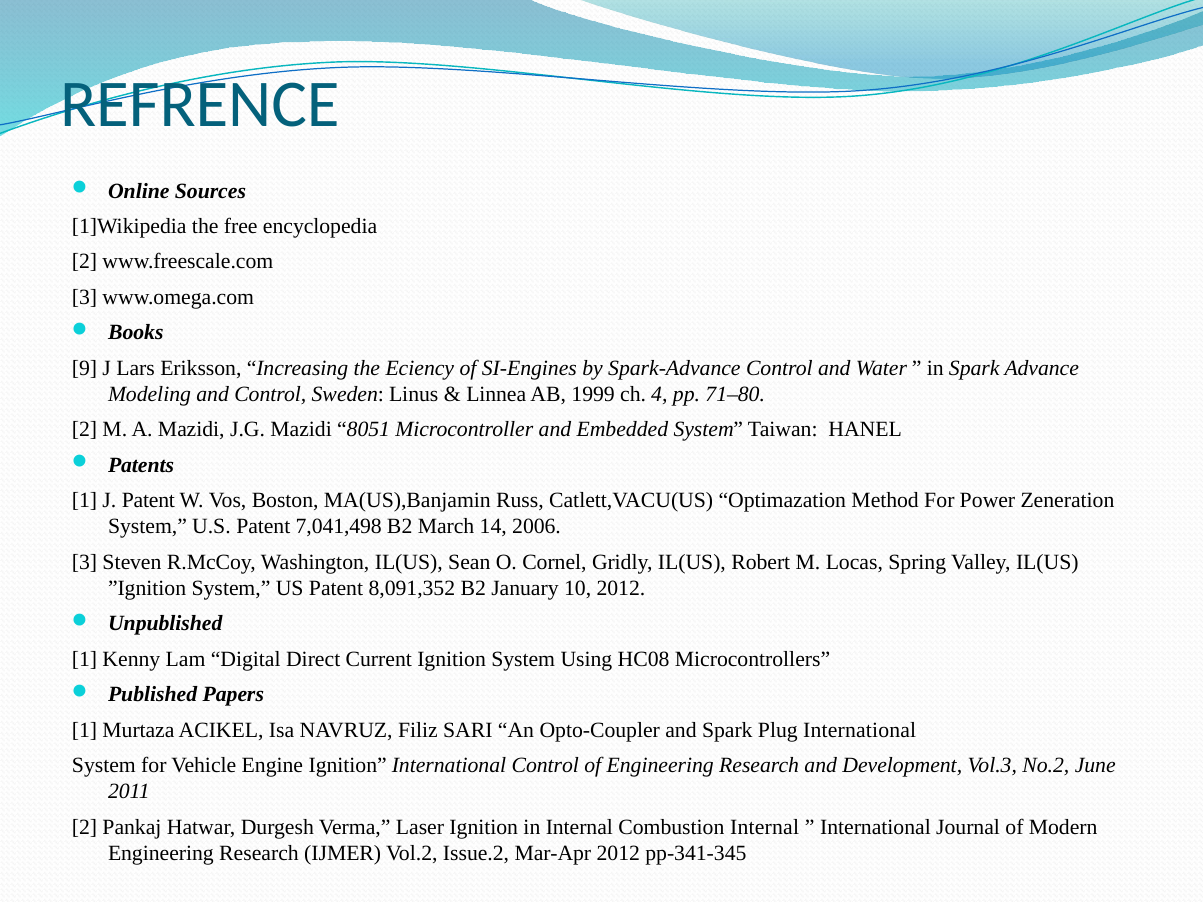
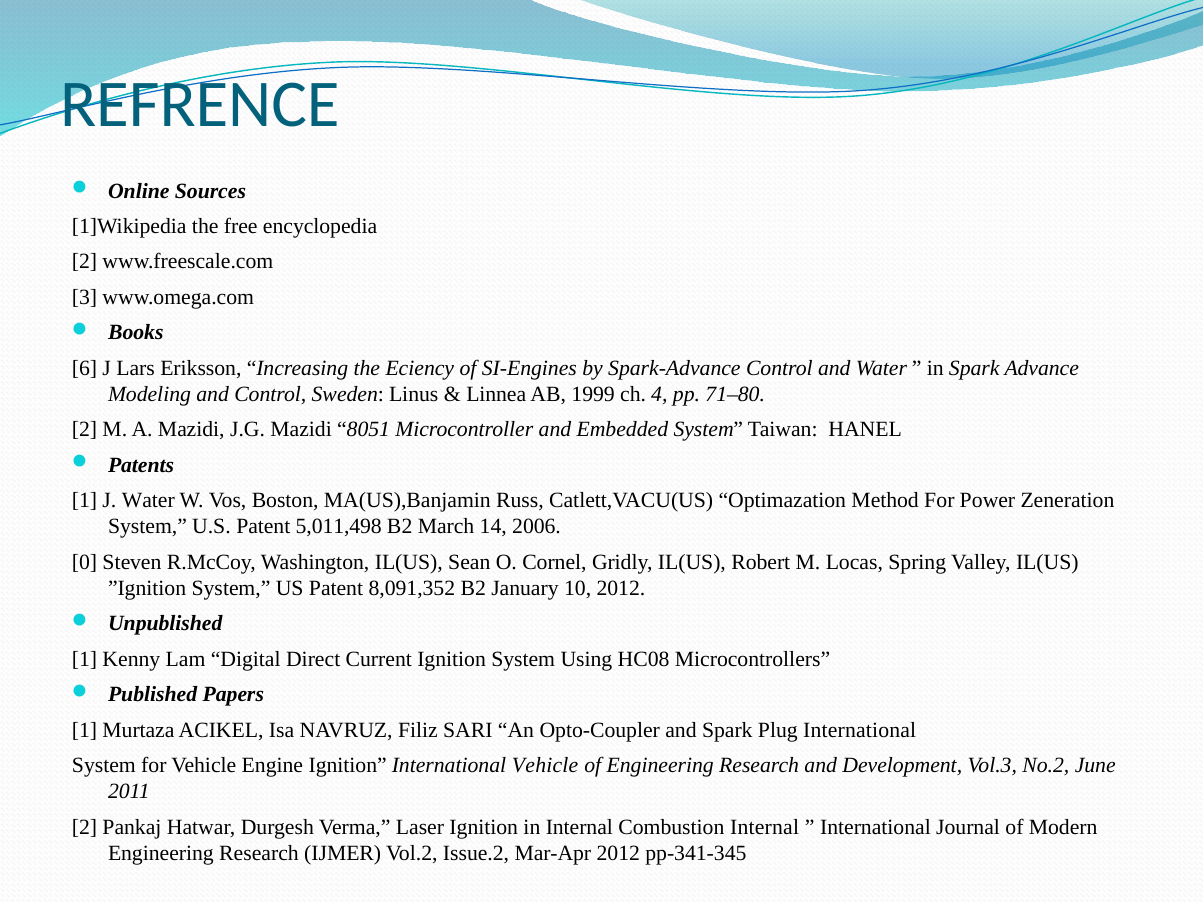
9: 9 -> 6
J Patent: Patent -> Water
7,041,498: 7,041,498 -> 5,011,498
3 at (85, 562): 3 -> 0
International Control: Control -> Vehicle
